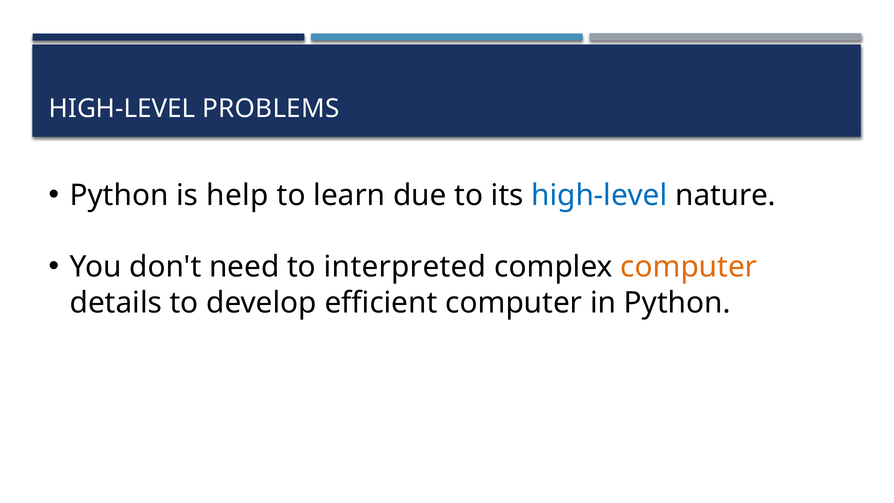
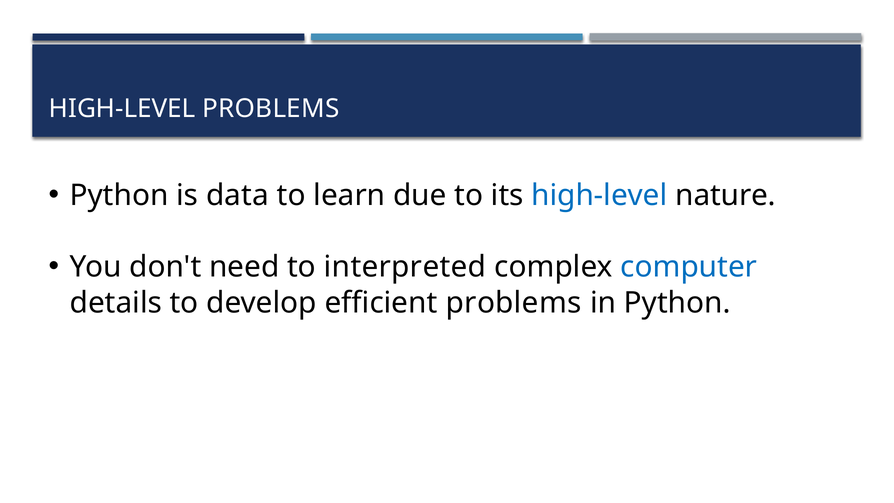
help: help -> data
computer at (689, 267) colour: orange -> blue
efficient computer: computer -> problems
